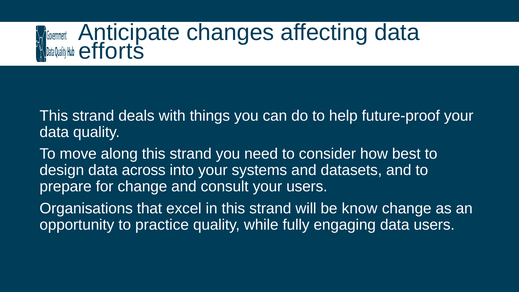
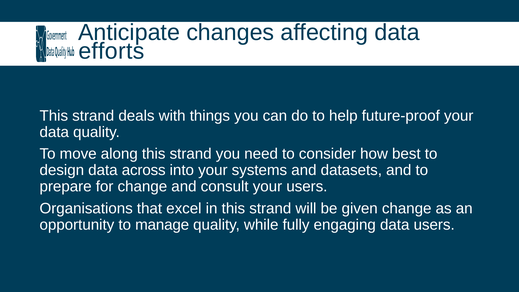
know: know -> given
practice: practice -> manage
